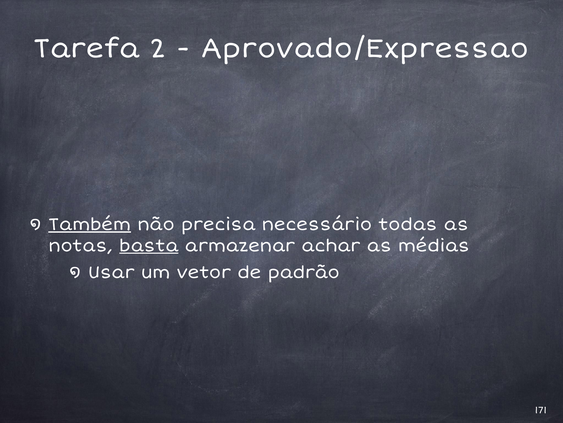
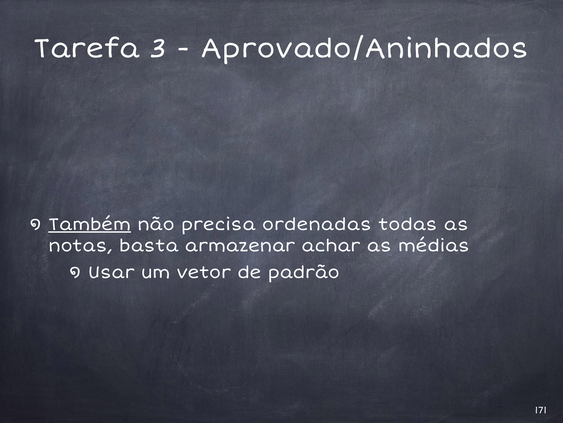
2: 2 -> 3
Aprovado/Expressao: Aprovado/Expressao -> Aprovado/Aninhados
necessário: necessário -> ordenadas
basta underline: present -> none
